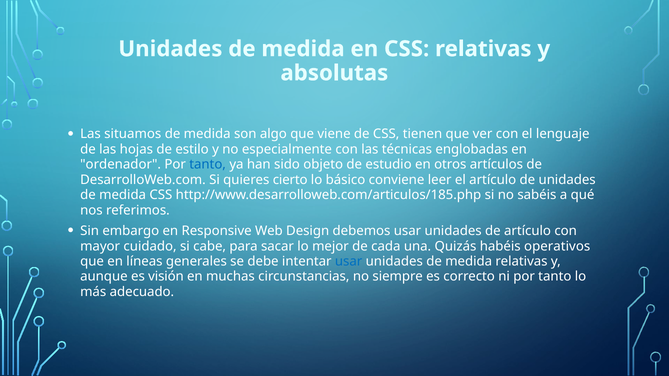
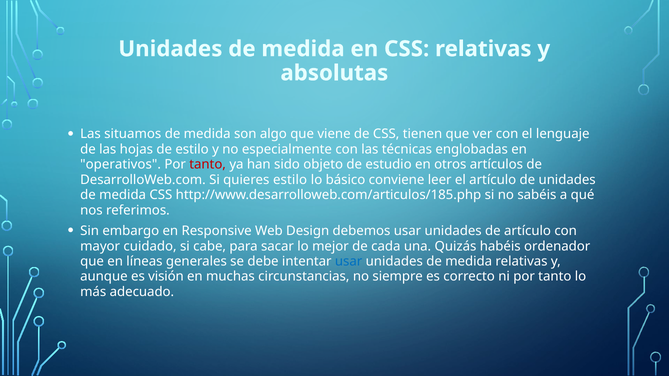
ordenador: ordenador -> operativos
tanto at (208, 165) colour: blue -> red
quieres cierto: cierto -> estilo
operativos: operativos -> ordenador
